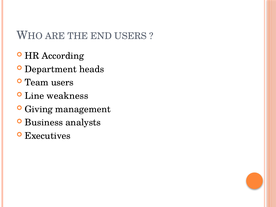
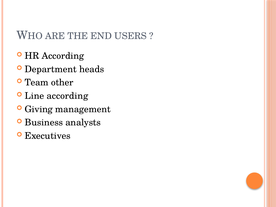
Team users: users -> other
Line weakness: weakness -> according
